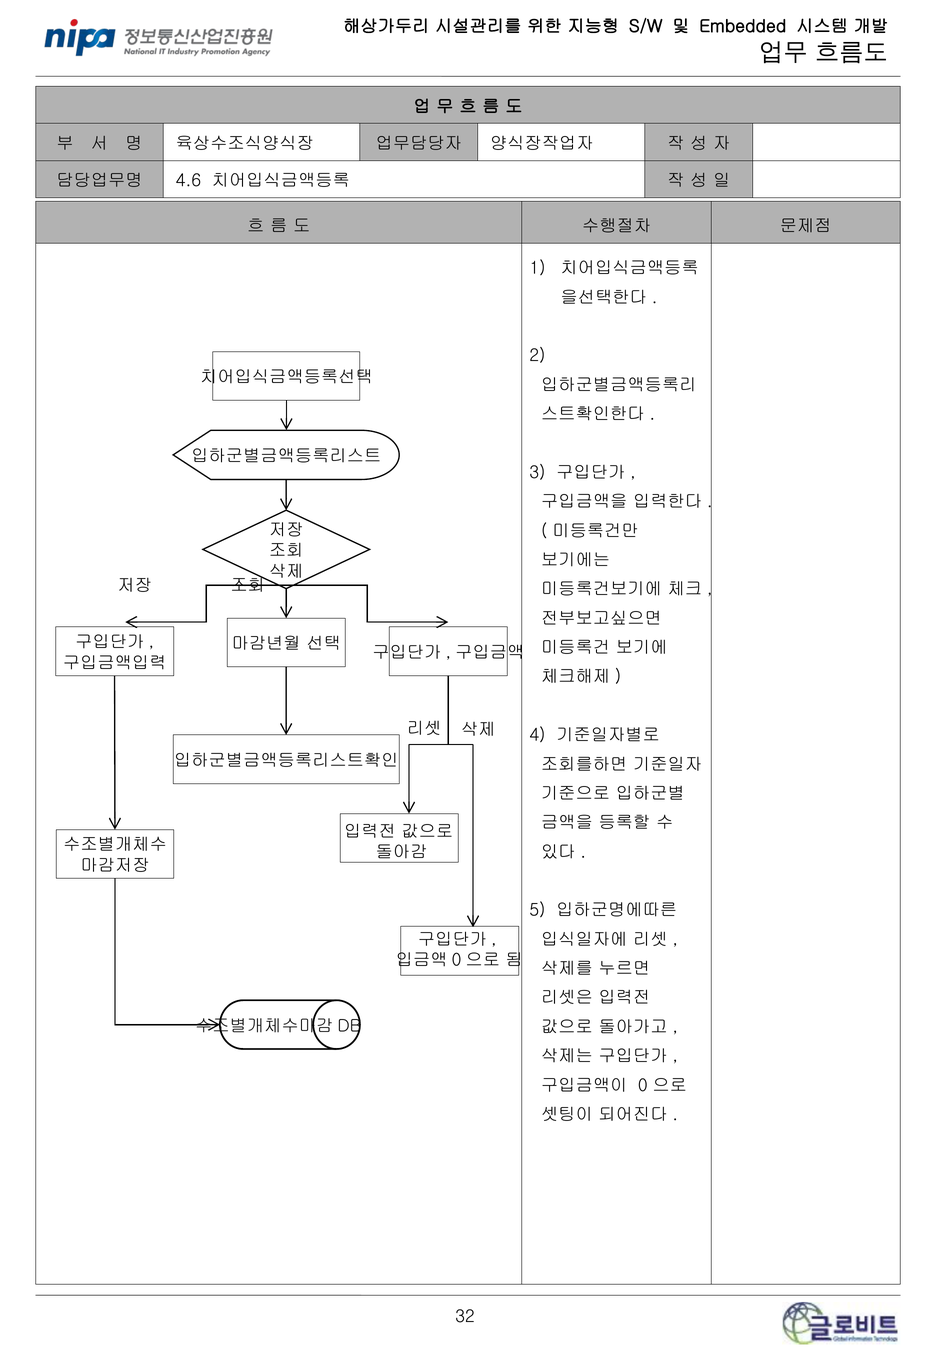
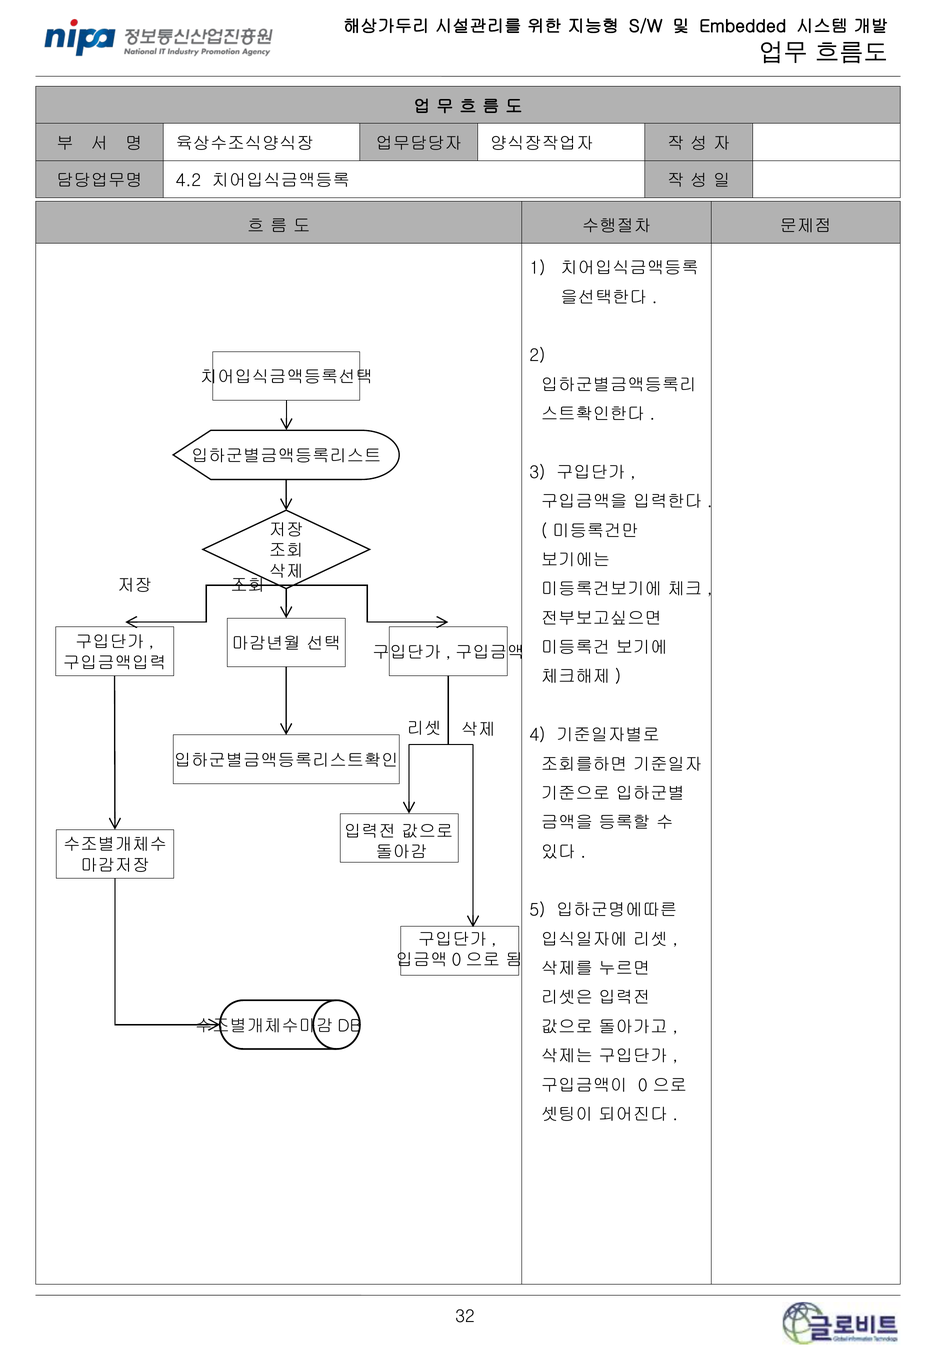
4.6: 4.6 -> 4.2
